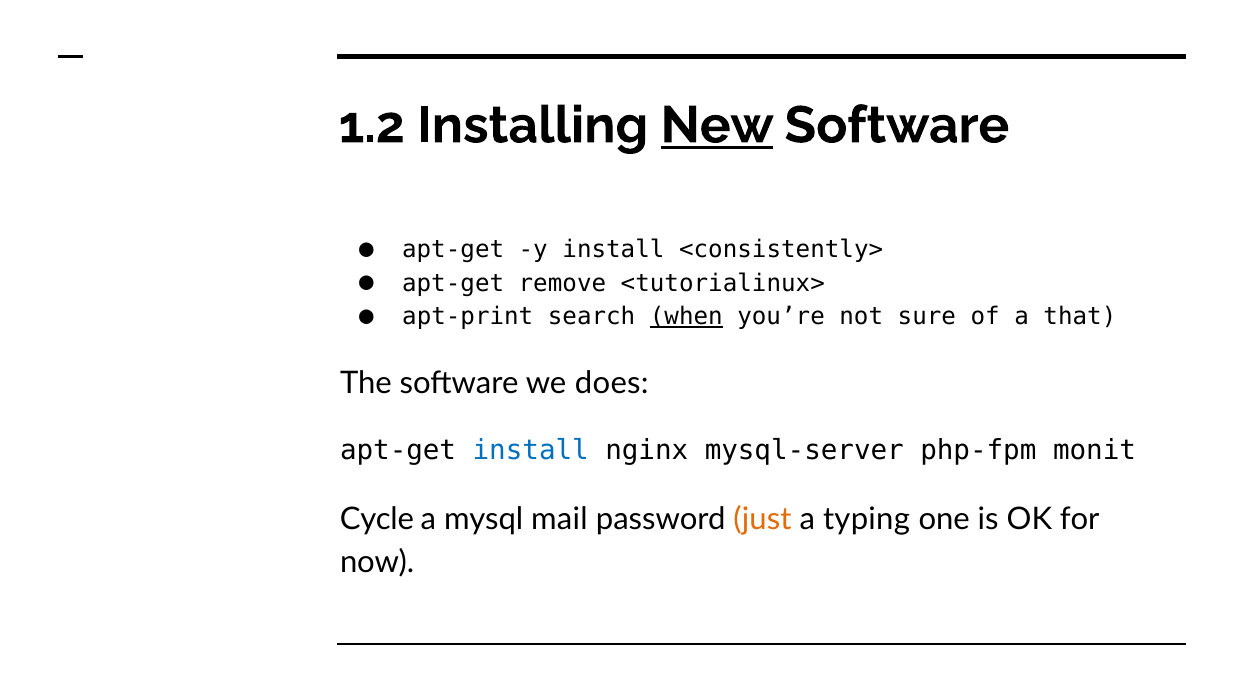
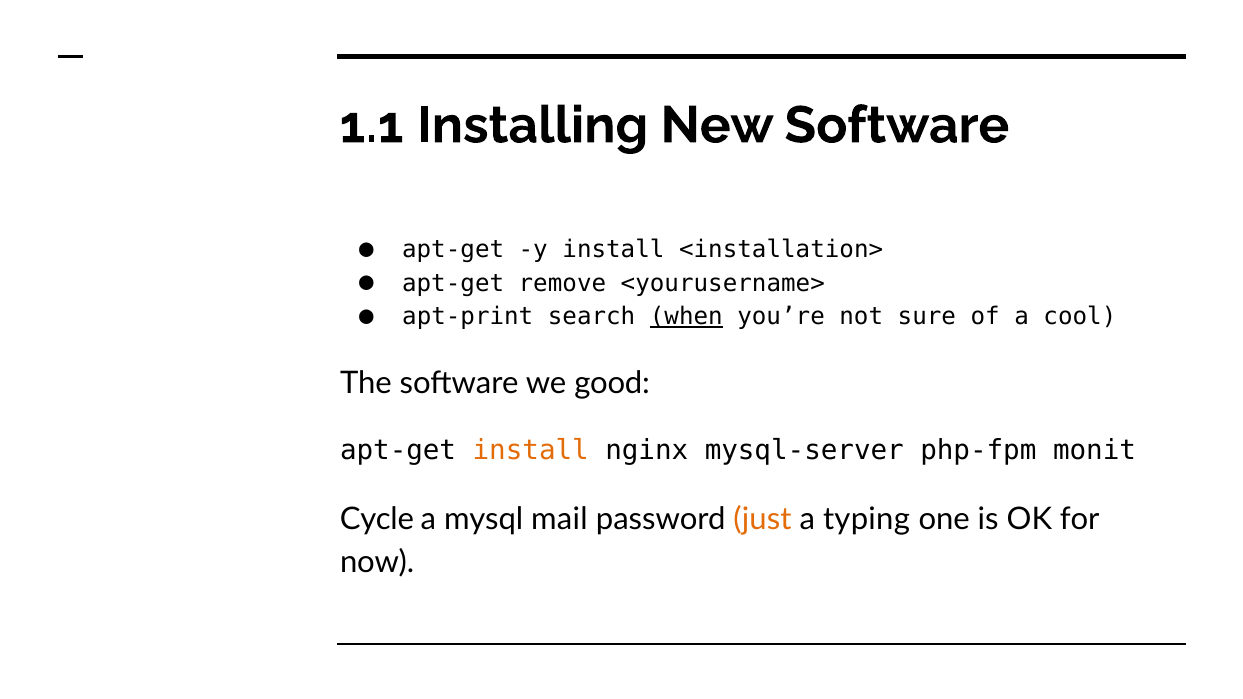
1.2: 1.2 -> 1.1
New underline: present -> none
<consistently>: <consistently> -> <installation>
<tutorialinux>: <tutorialinux> -> <yourusername>
that: that -> cool
does: does -> good
install at (531, 451) colour: blue -> orange
